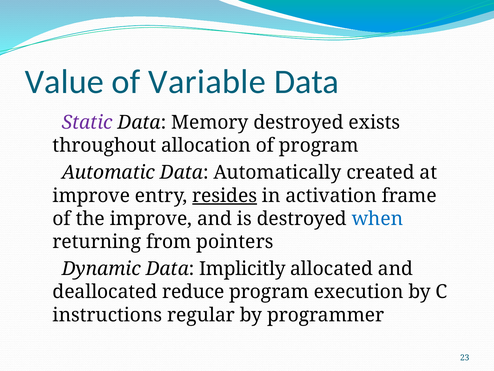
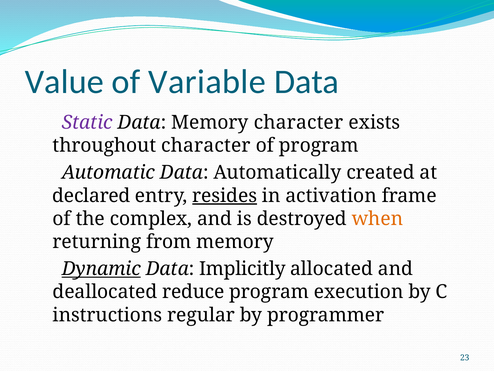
Memory destroyed: destroyed -> character
throughout allocation: allocation -> character
improve at (91, 195): improve -> declared
the improve: improve -> complex
when colour: blue -> orange
from pointers: pointers -> memory
Dynamic underline: none -> present
